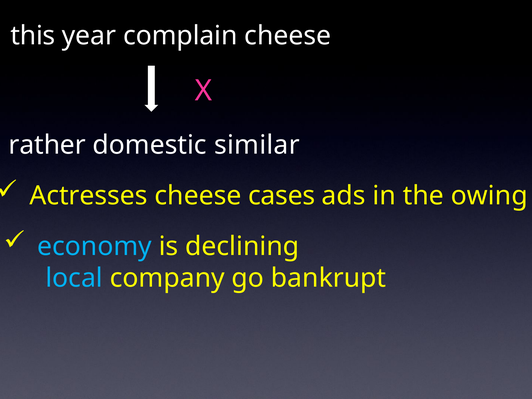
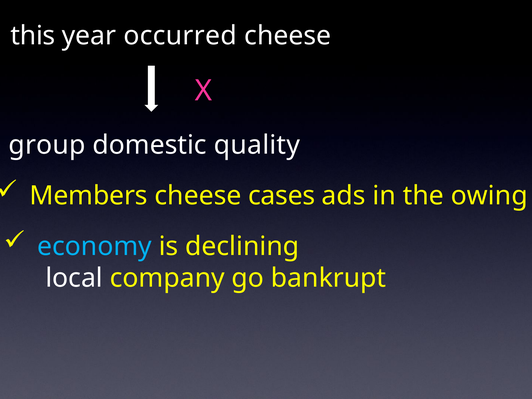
complain: complain -> occurred
rather: rather -> group
similar: similar -> quality
Actresses: Actresses -> Members
local colour: light blue -> white
